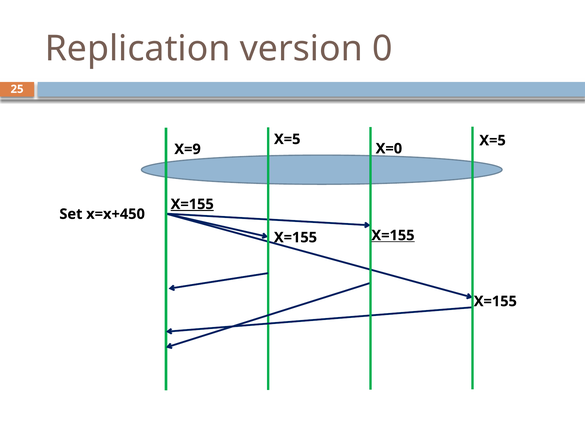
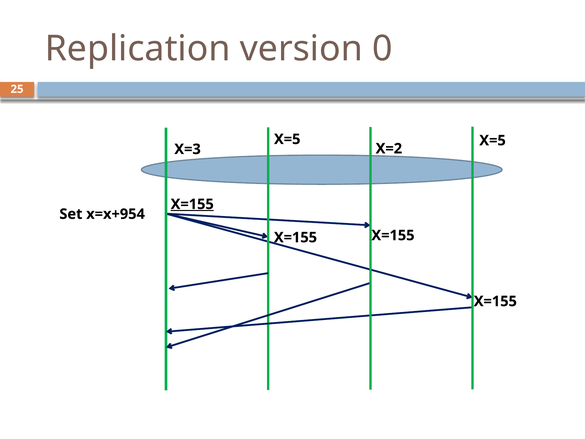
X=0: X=0 -> X=2
X=9: X=9 -> X=3
x=x+450: x=x+450 -> x=x+954
X=155 at (393, 235) underline: present -> none
